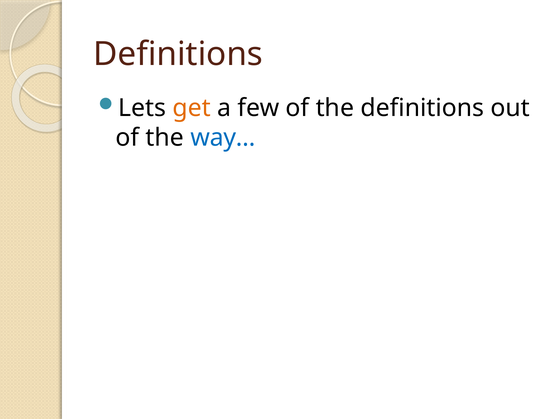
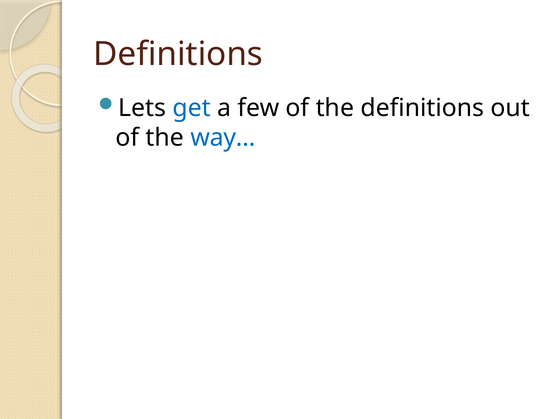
get colour: orange -> blue
